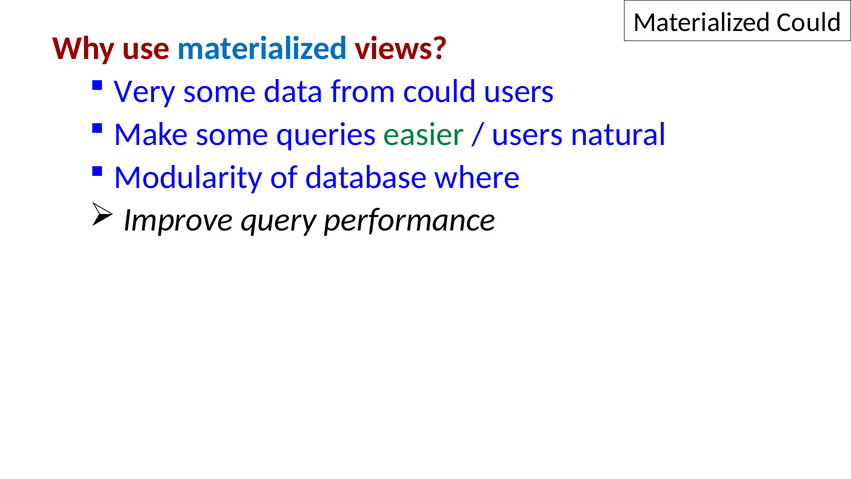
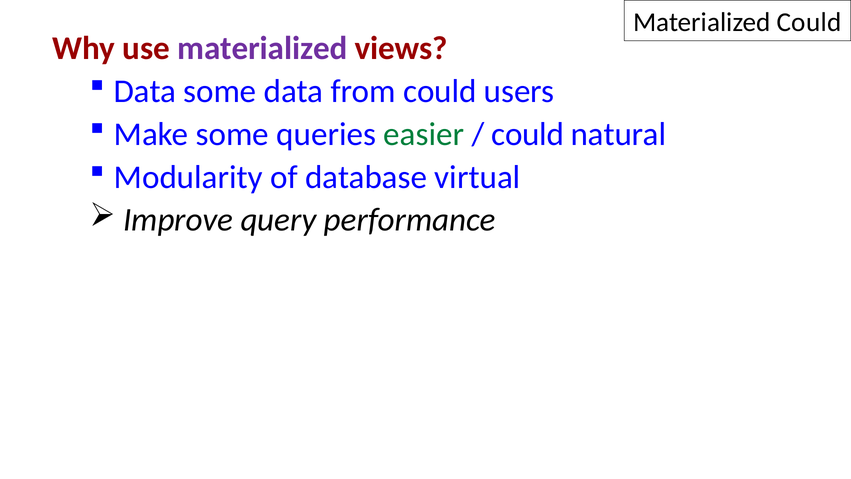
materialized at (262, 48) colour: blue -> purple
Very at (145, 91): Very -> Data
users at (528, 134): users -> could
where: where -> virtual
